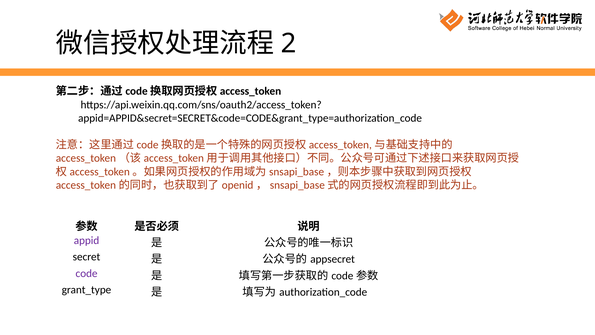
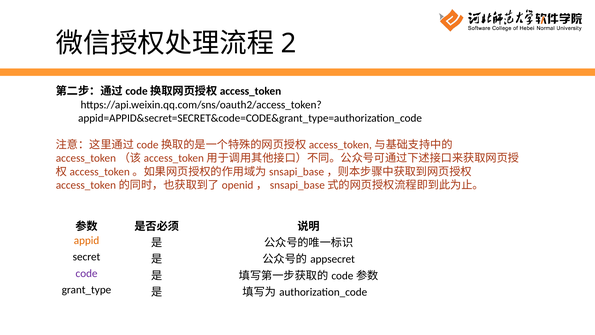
appid colour: purple -> orange
